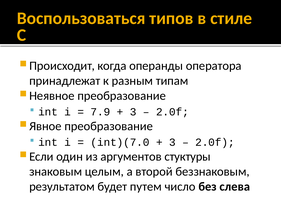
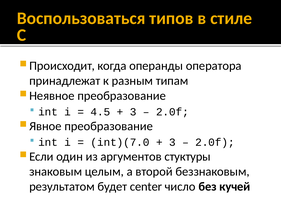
7.9: 7.9 -> 4.5
путем: путем -> center
слева: слева -> кучей
